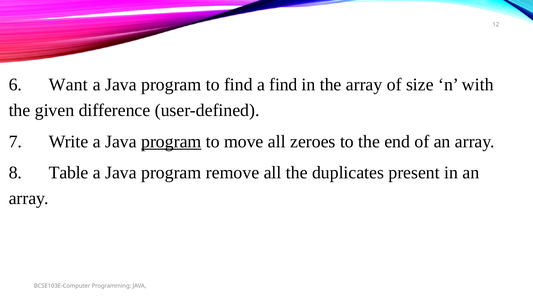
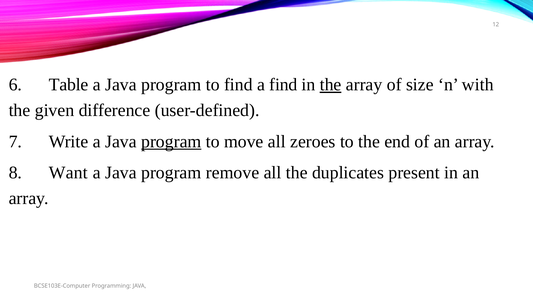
Want: Want -> Table
the at (331, 85) underline: none -> present
Table: Table -> Want
